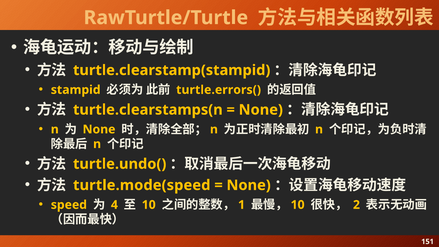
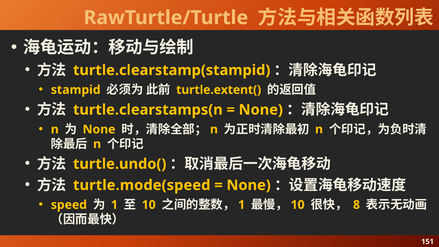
turtle.errors(: turtle.errors( -> turtle.extent(
4 at (114, 205): 4 -> 1
2: 2 -> 8
